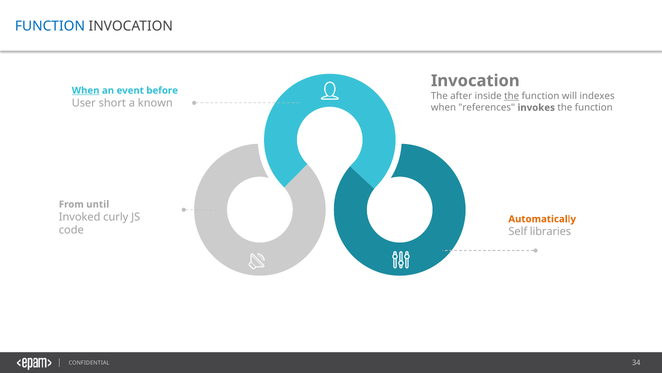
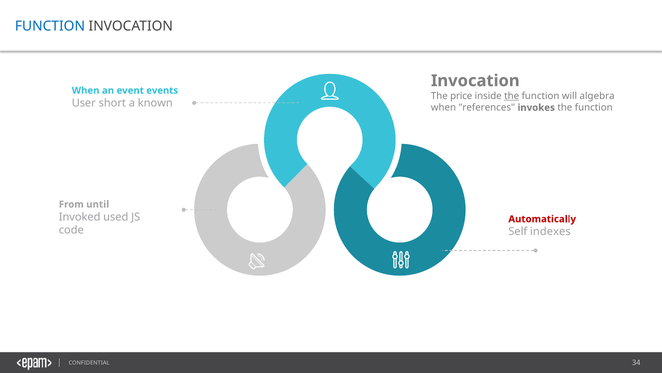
When at (86, 90) underline: present -> none
before: before -> events
after: after -> price
indexes: indexes -> algebra
curly: curly -> used
Automatically colour: orange -> red
libraries: libraries -> indexes
